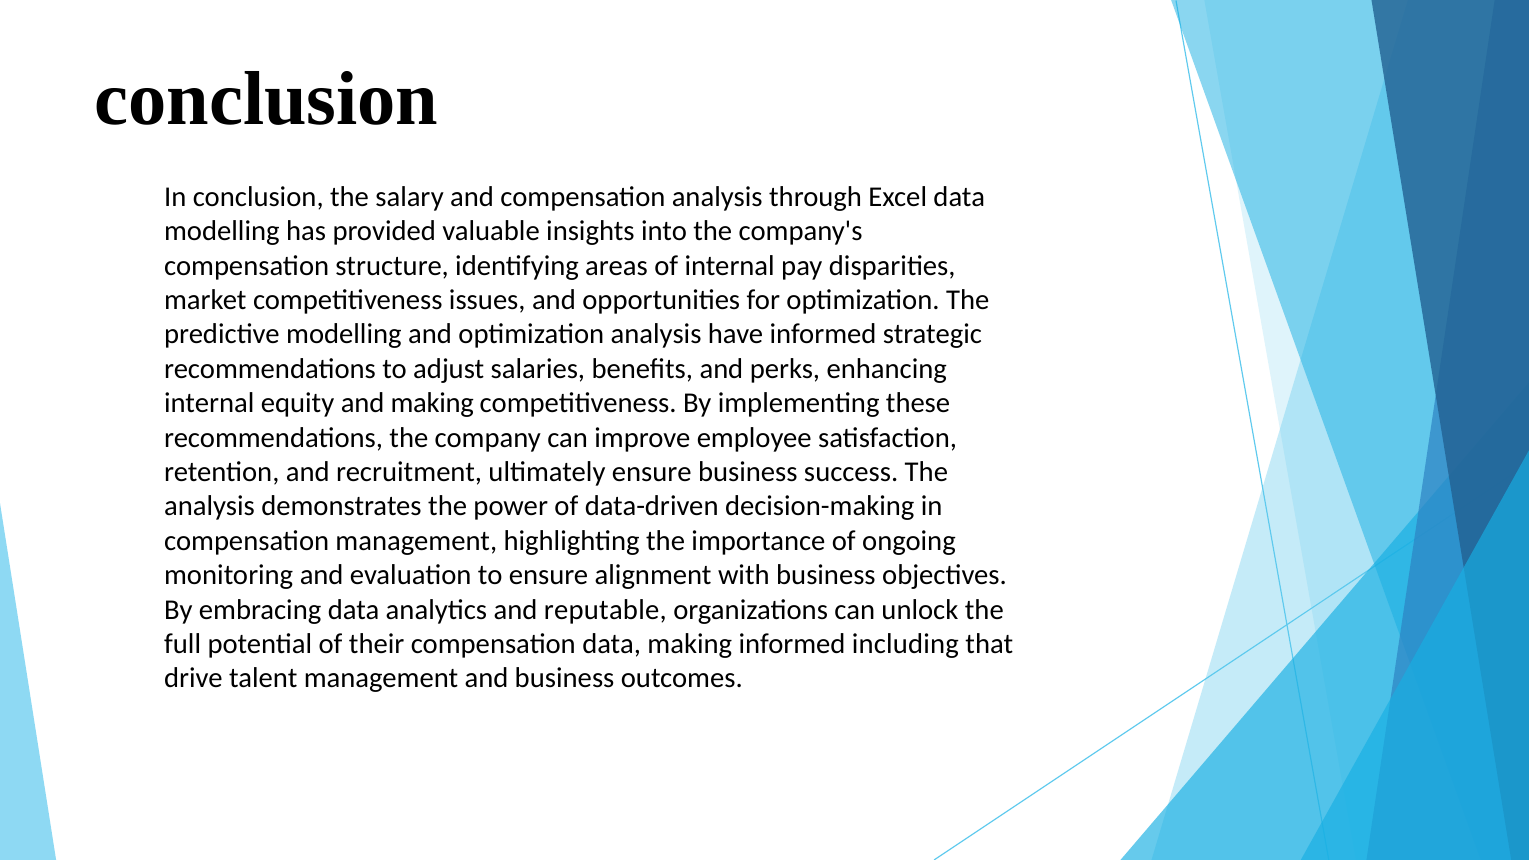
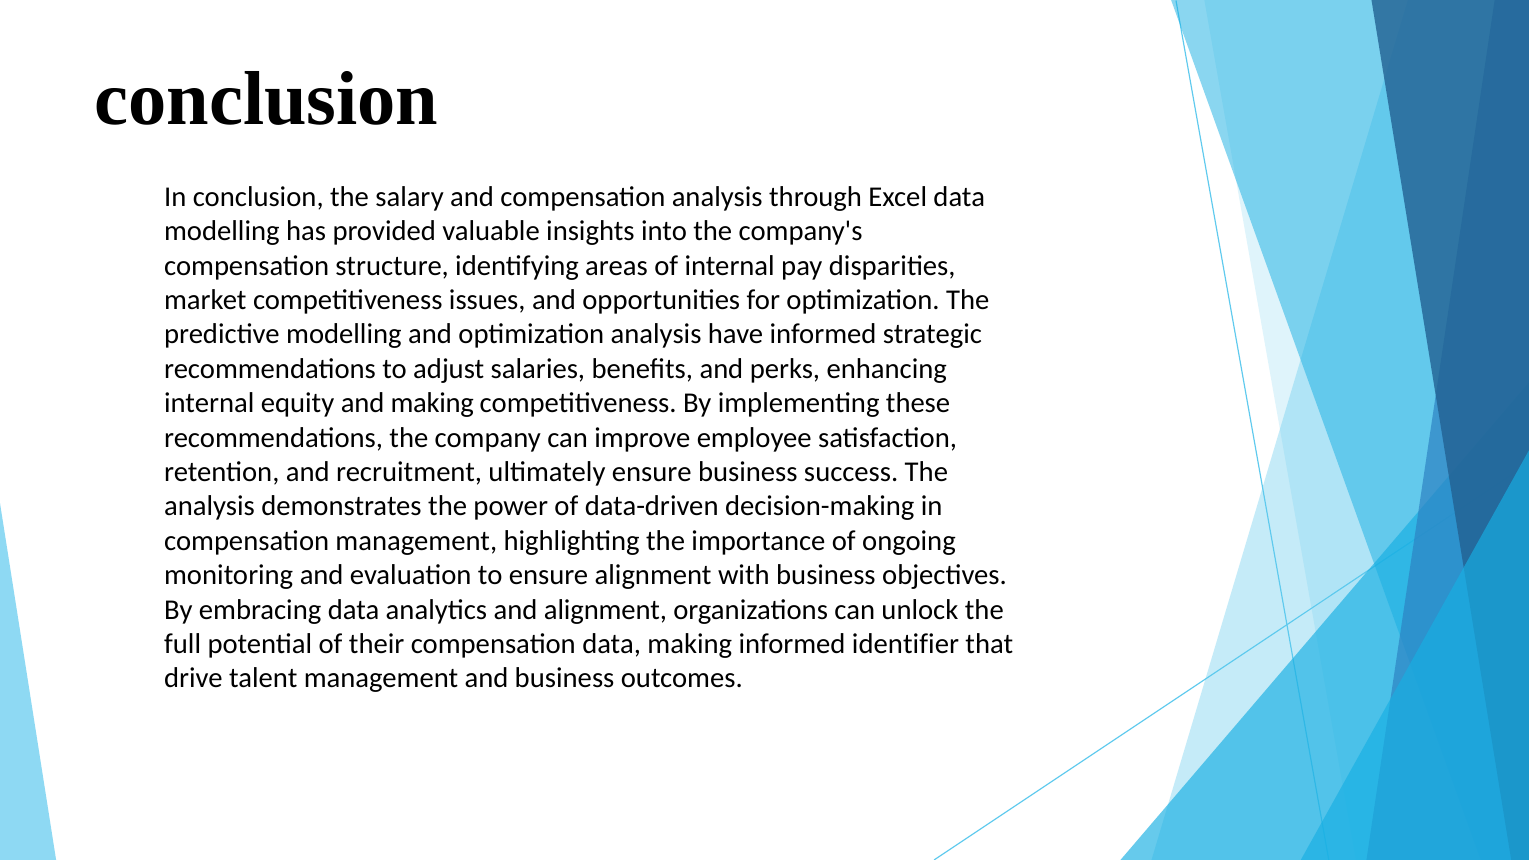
and reputable: reputable -> alignment
including: including -> identifier
